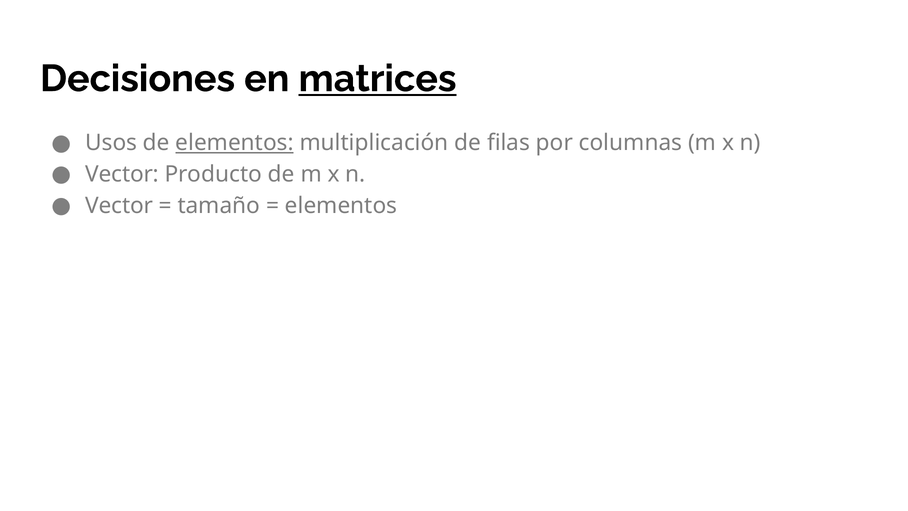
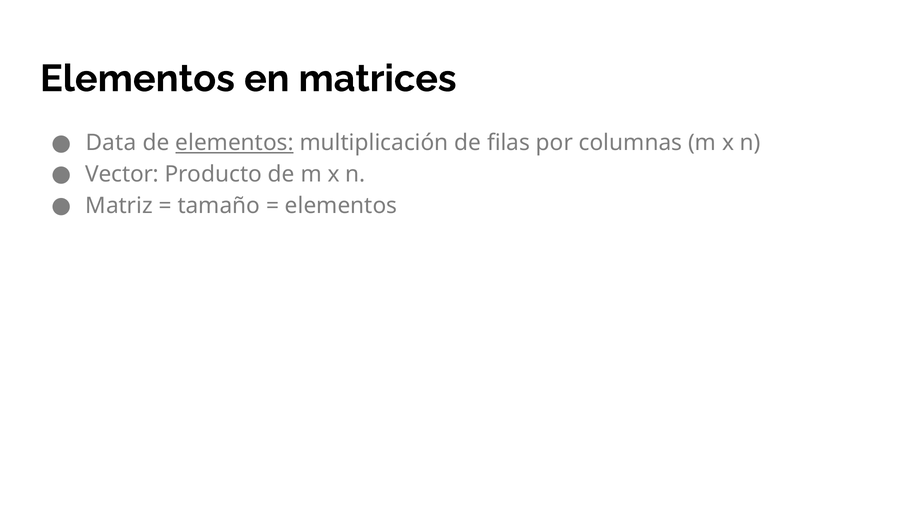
Decisiones at (138, 79): Decisiones -> Elementos
matrices underline: present -> none
Usos: Usos -> Data
Vector at (119, 205): Vector -> Matriz
